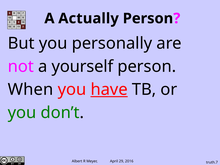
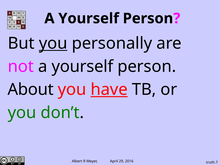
Actually at (89, 18): Actually -> Yourself
you at (53, 43) underline: none -> present
When: When -> About
